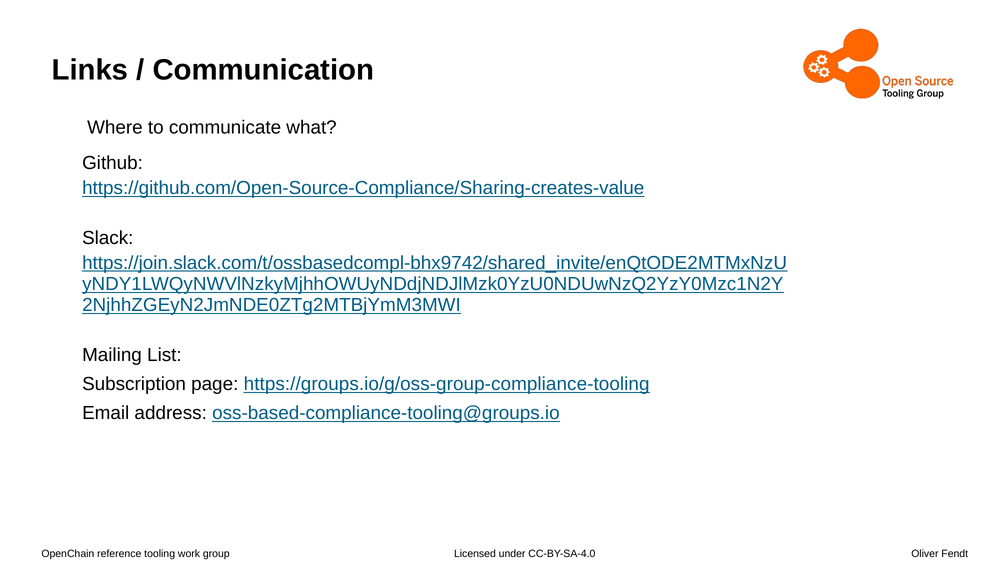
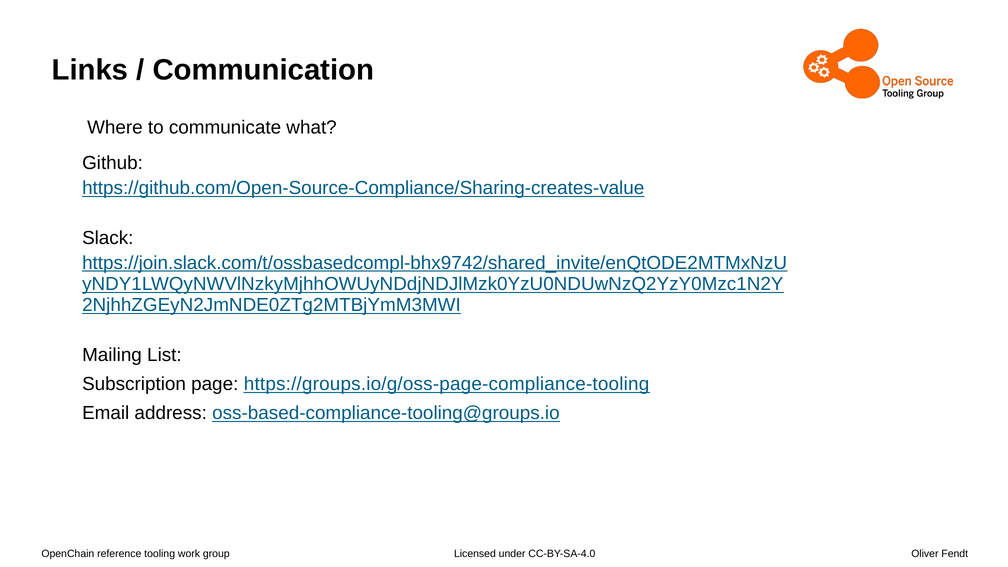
https://groups.io/g/oss-group-compliance-tooling: https://groups.io/g/oss-group-compliance-tooling -> https://groups.io/g/oss-page-compliance-tooling
